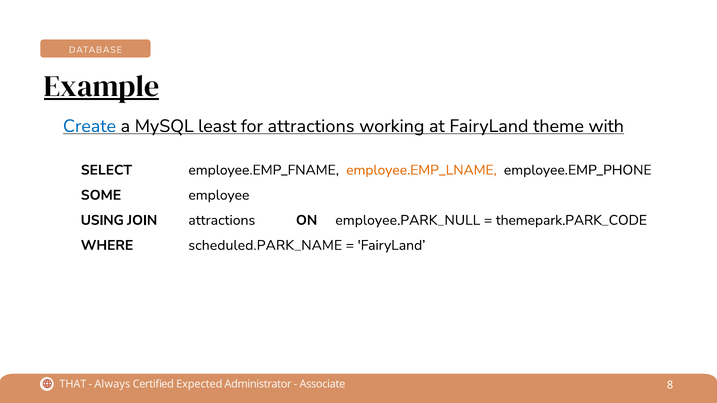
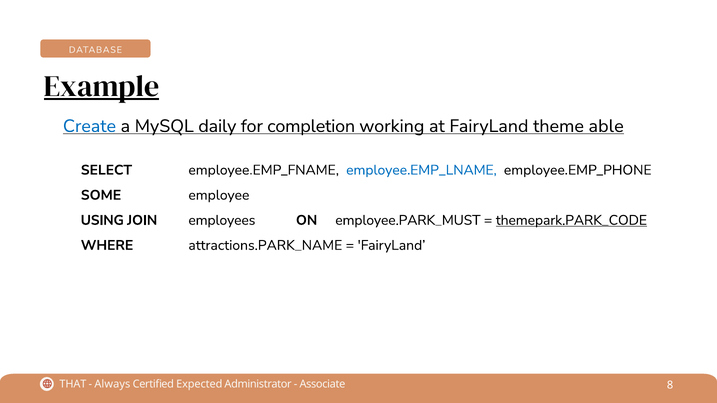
least: least -> daily
for attractions: attractions -> completion
with: with -> able
employee.EMP_LNAME colour: orange -> blue
JOIN attractions: attractions -> employees
employee.PARK_NULL: employee.PARK_NULL -> employee.PARK_MUST
themepark.PARK_CODE underline: none -> present
scheduled.PARK_NAME: scheduled.PARK_NAME -> attractions.PARK_NAME
